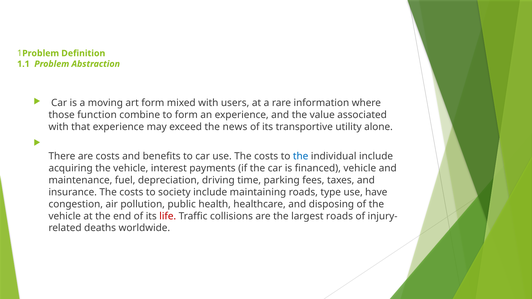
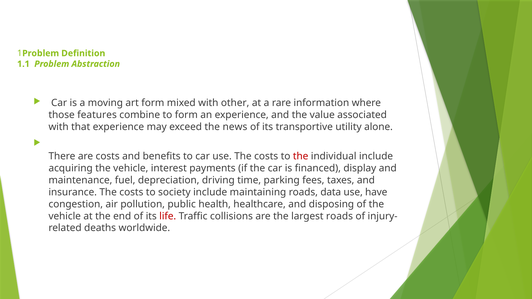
users: users -> other
function: function -> features
the at (301, 156) colour: blue -> red
financed vehicle: vehicle -> display
type: type -> data
